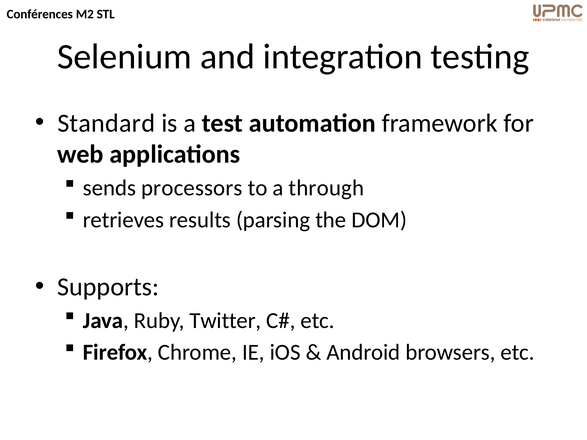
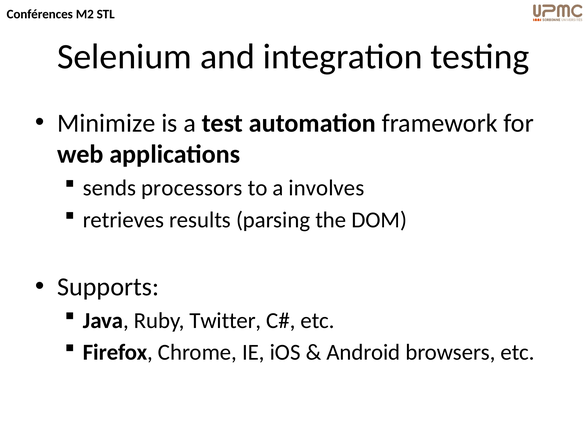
Standard: Standard -> Minimize
through: through -> involves
